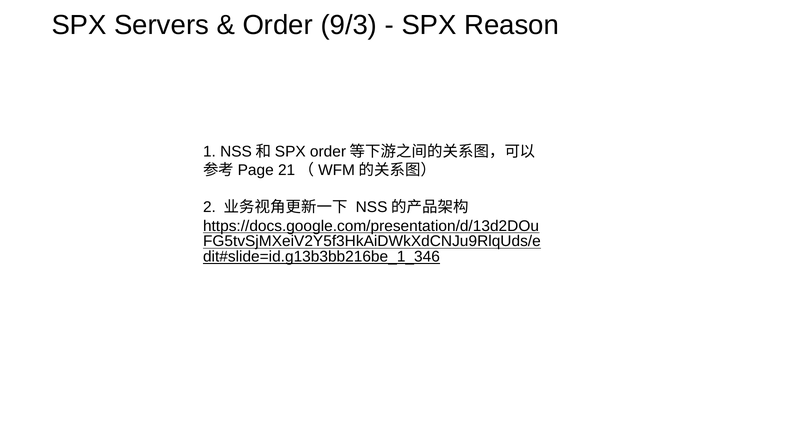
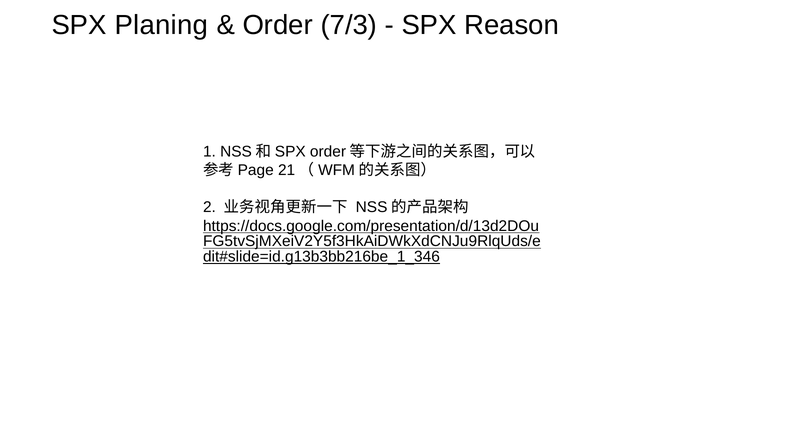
Servers: Servers -> Planing
9/3: 9/3 -> 7/3
